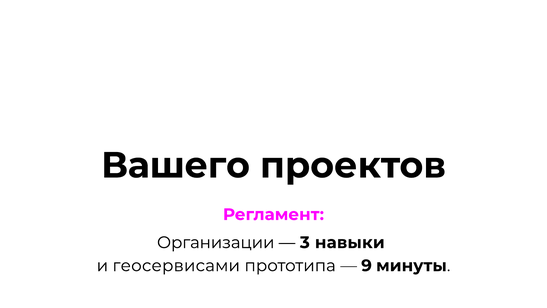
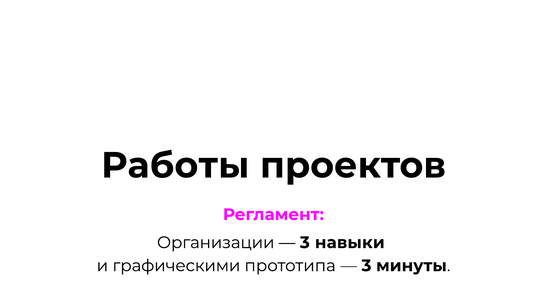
Вашего: Вашего -> Работы
геосервисами: геосервисами -> графическими
9 at (367, 265): 9 -> 3
